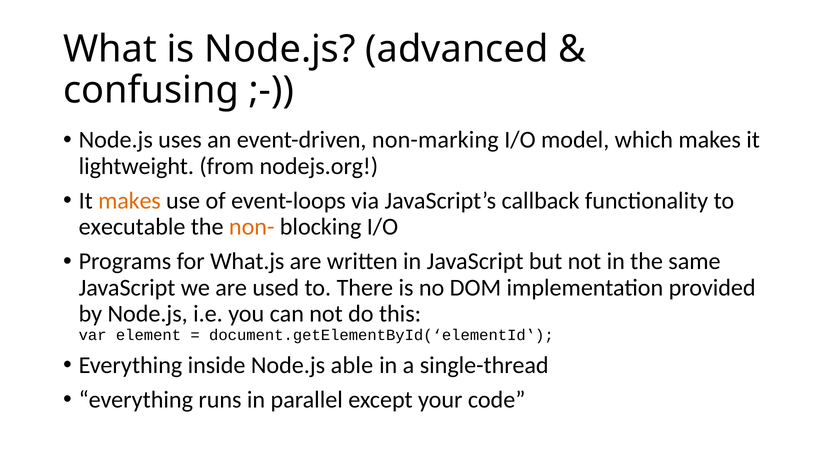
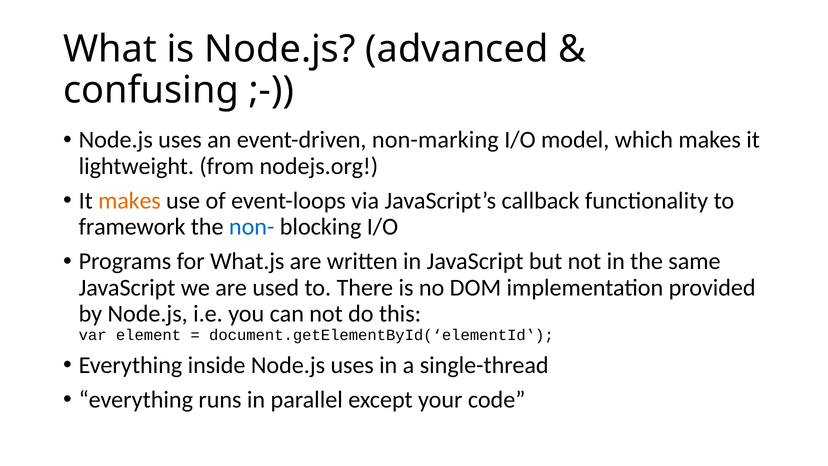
executable: executable -> framework
non- colour: orange -> blue
inside Node.js able: able -> uses
